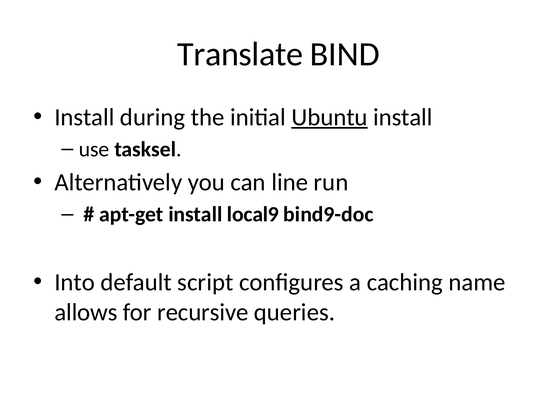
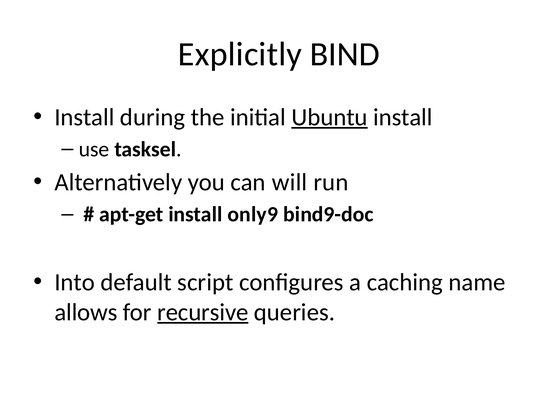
Translate: Translate -> Explicitly
line: line -> will
local9: local9 -> only9
recursive underline: none -> present
